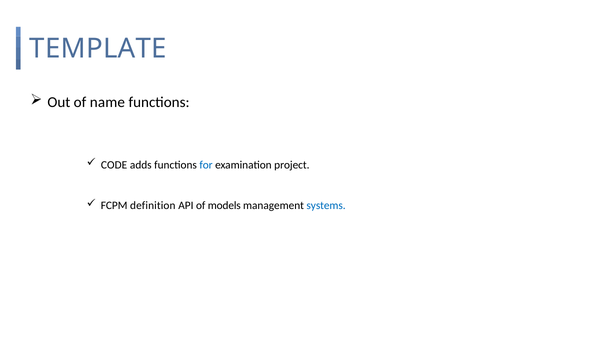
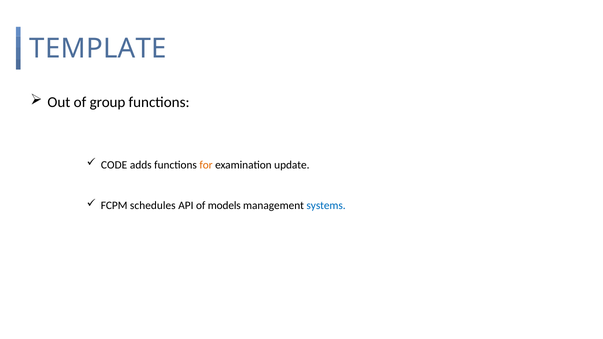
name: name -> group
for colour: blue -> orange
project: project -> update
definition: definition -> schedules
